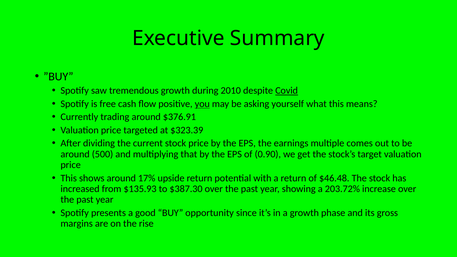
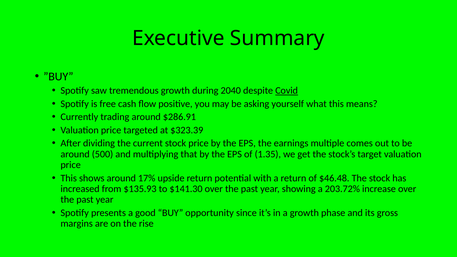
2010: 2010 -> 2040
you underline: present -> none
$376.91: $376.91 -> $286.91
0.90: 0.90 -> 1.35
$387.30: $387.30 -> $141.30
